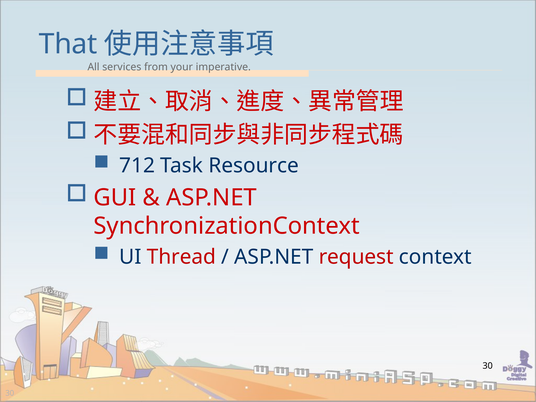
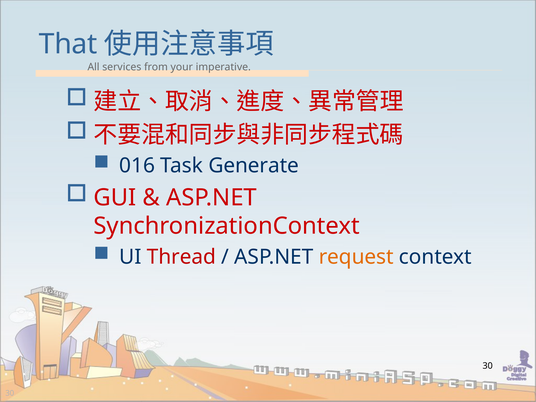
712: 712 -> 016
Resource: Resource -> Generate
request colour: red -> orange
